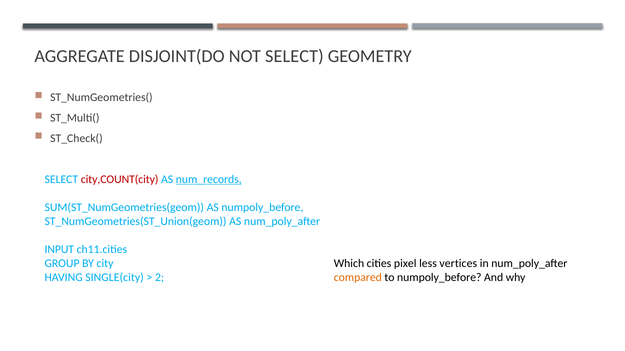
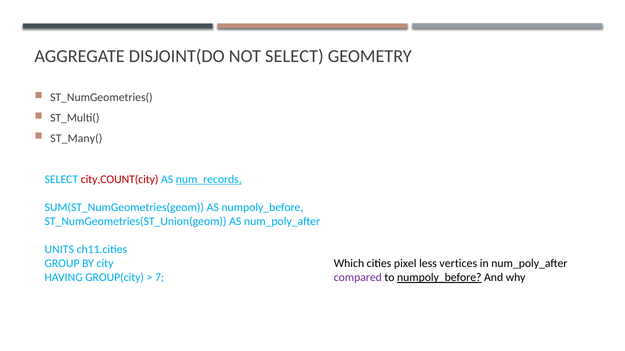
ST_Check(: ST_Check( -> ST_Many(
INPUT: INPUT -> UNITS
compared colour: orange -> purple
numpoly_before at (439, 278) underline: none -> present
SINGLE(city: SINGLE(city -> GROUP(city
2: 2 -> 7
